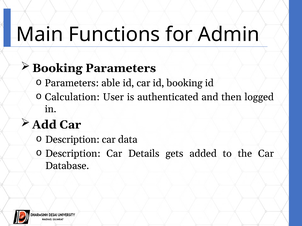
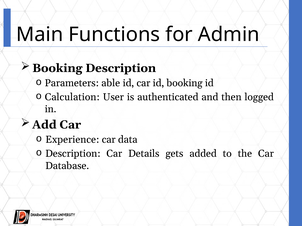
Booking Parameters: Parameters -> Description
Description at (72, 140): Description -> Experience
